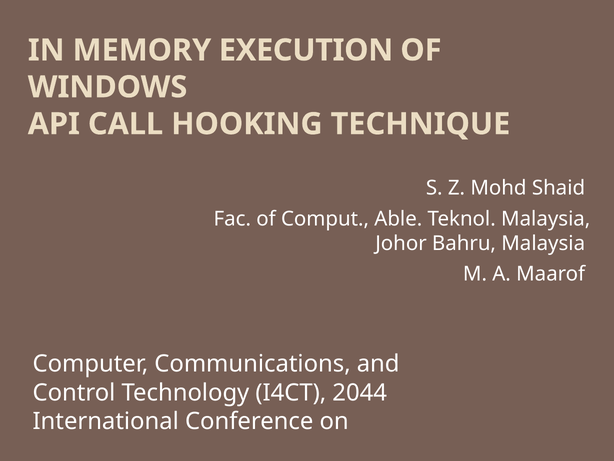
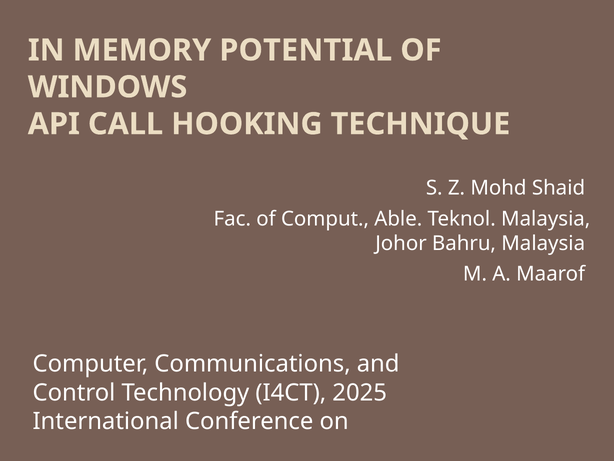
EXECUTION: EXECUTION -> POTENTIAL
2044: 2044 -> 2025
